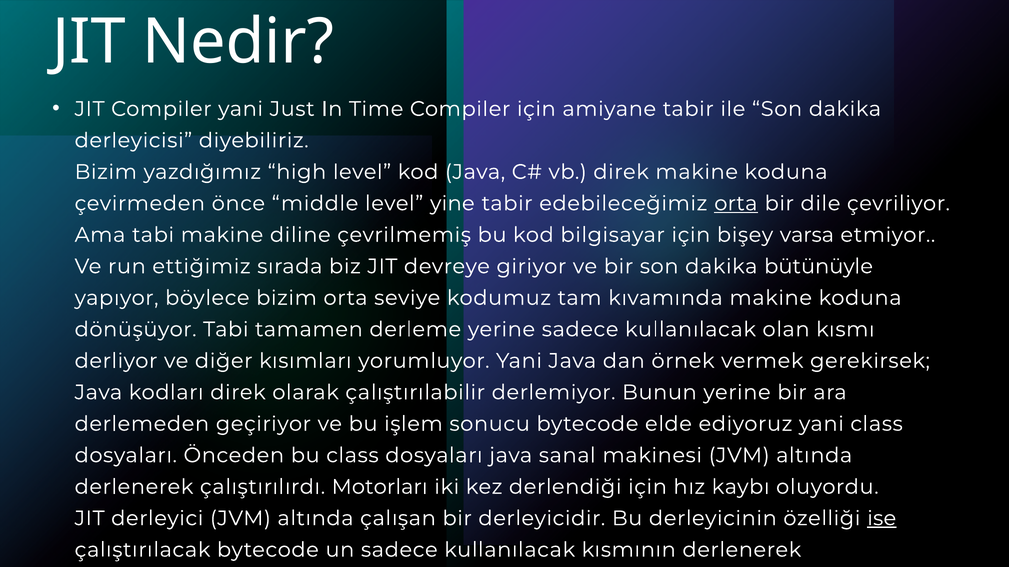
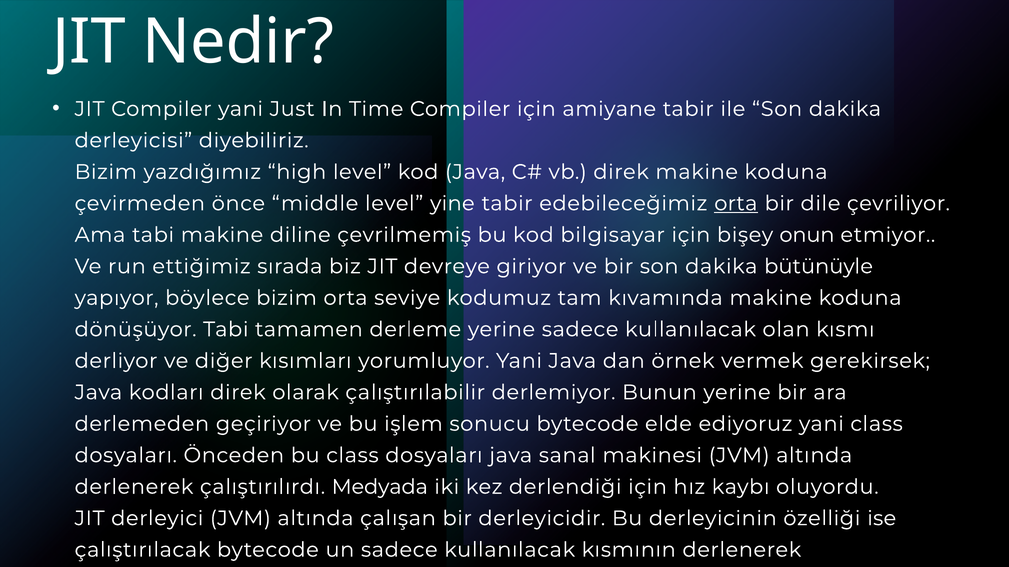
varsa: varsa -> onun
Motorları: Motorları -> Medyada
ise underline: present -> none
